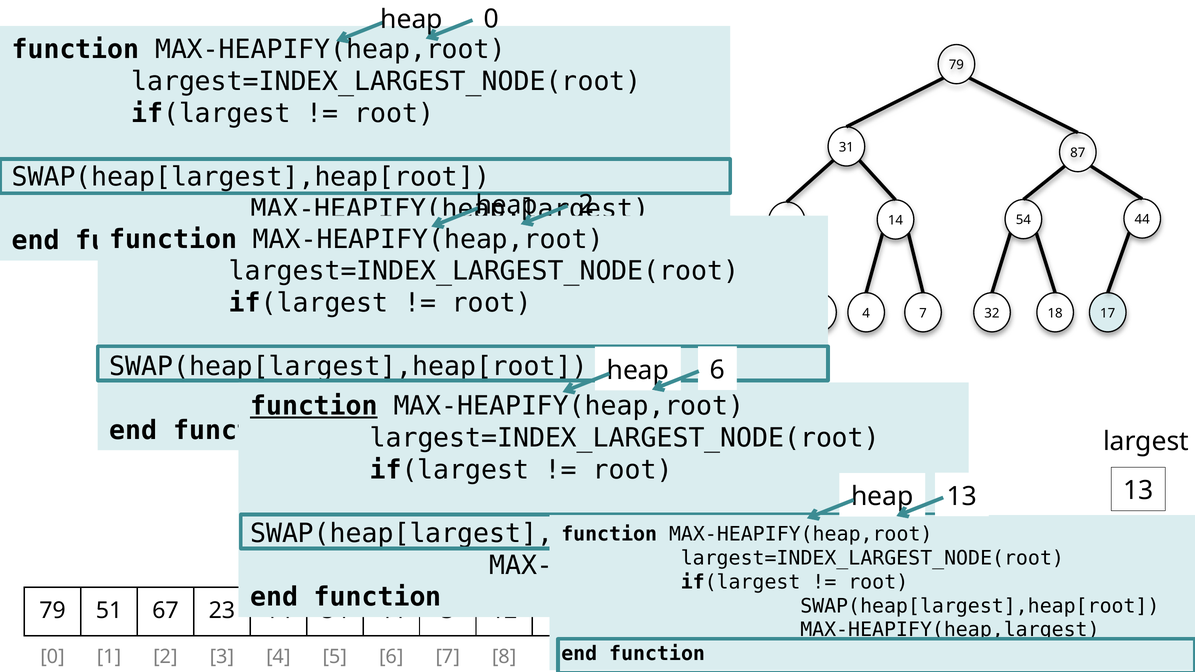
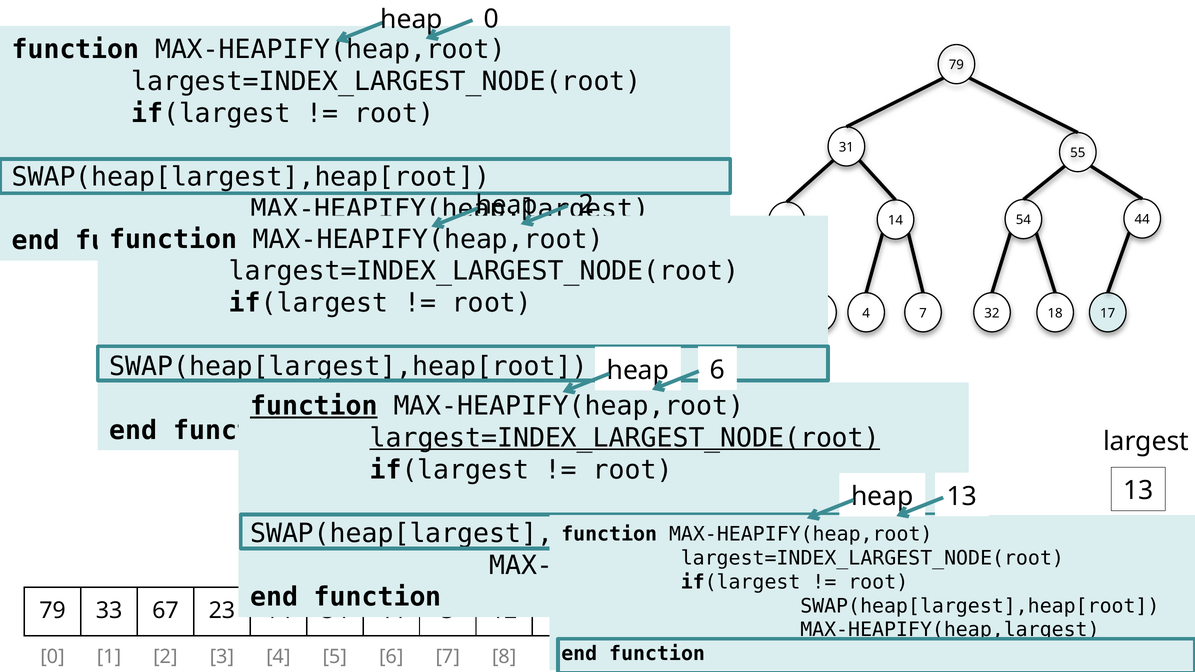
87: 87 -> 55
largest=INDEX_LARGEST_NODE(root at (625, 438) underline: none -> present
51: 51 -> 33
